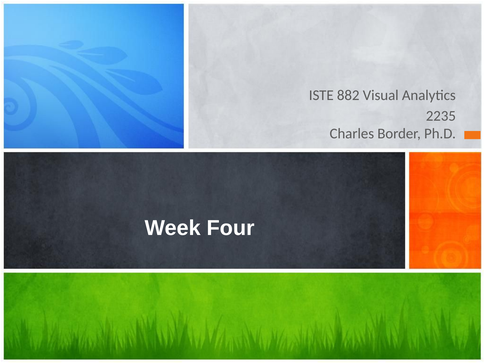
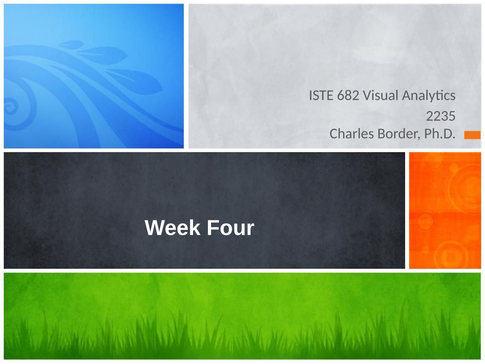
882: 882 -> 682
